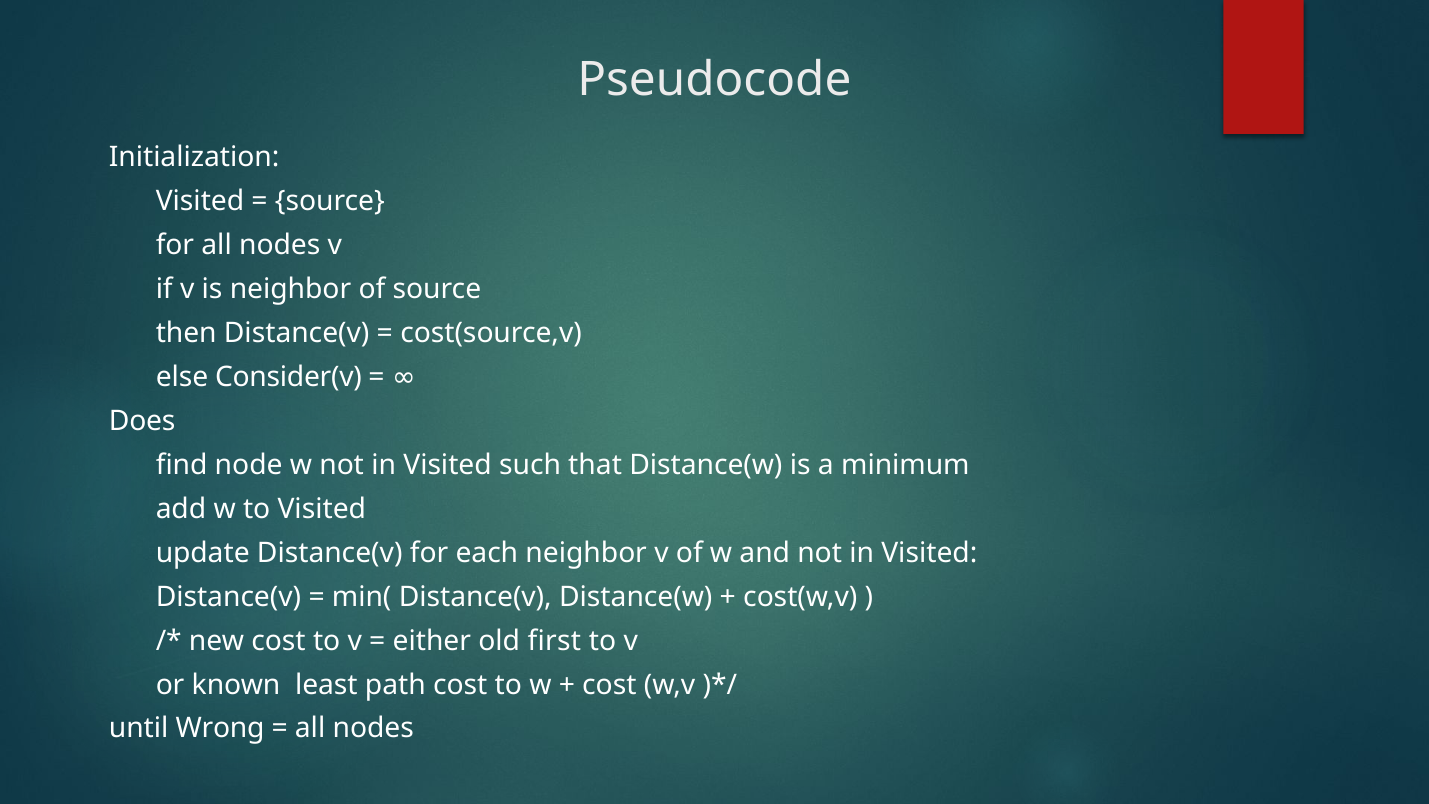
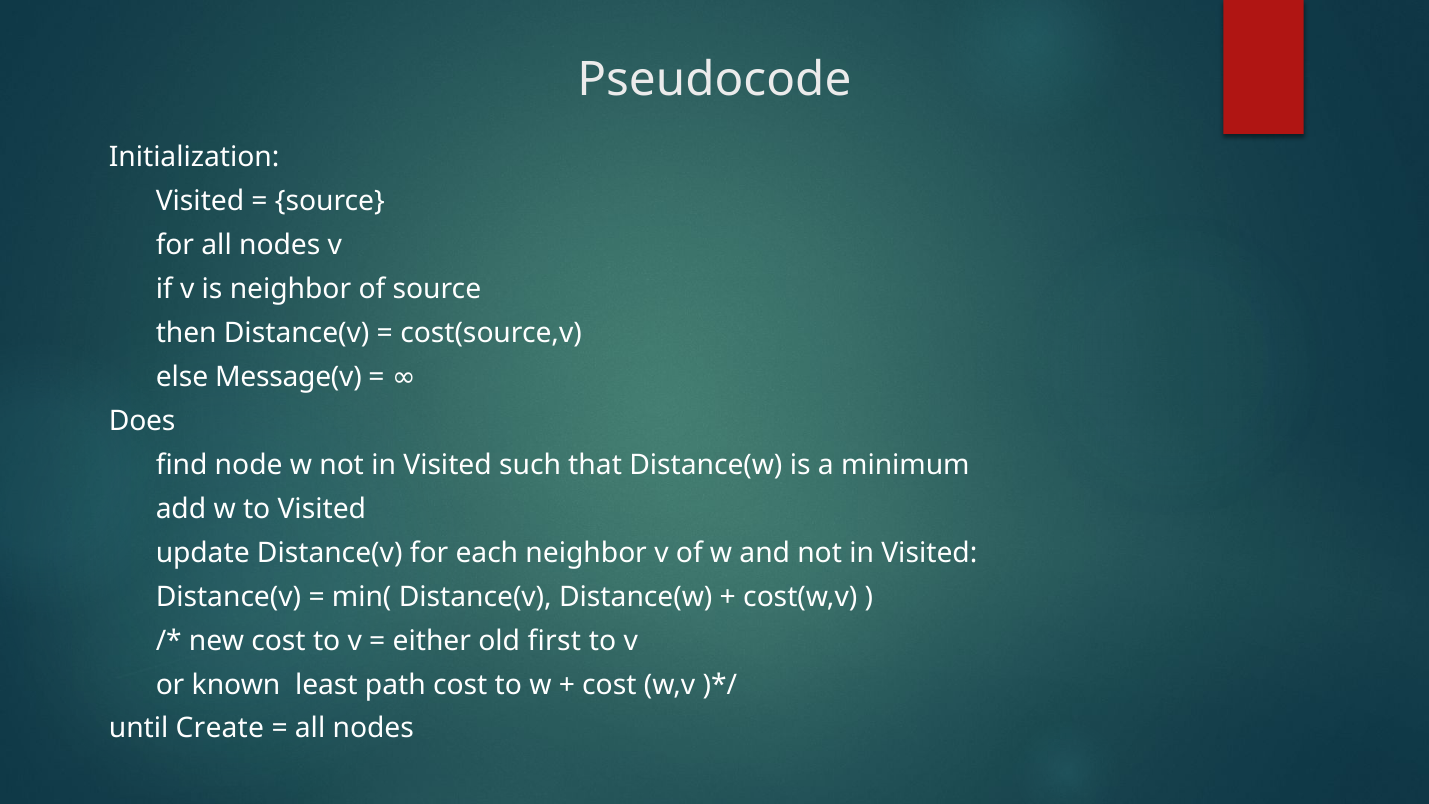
Consider(v: Consider(v -> Message(v
Wrong: Wrong -> Create
